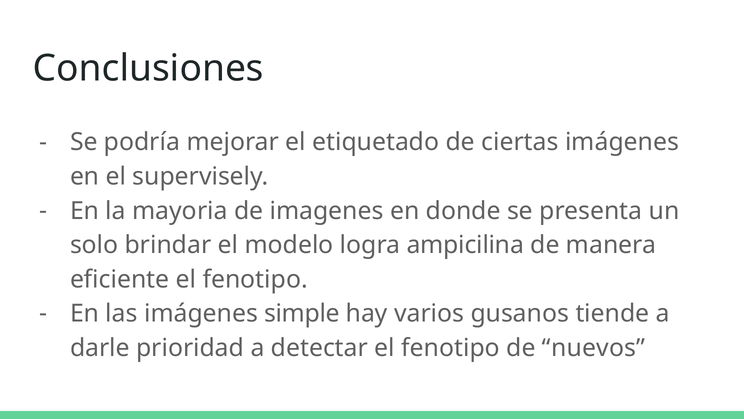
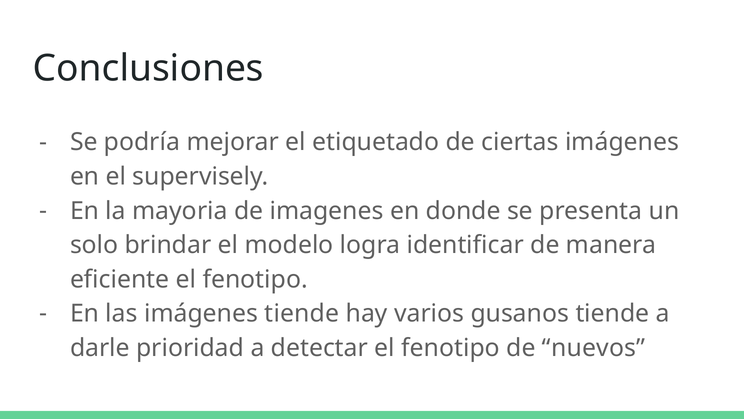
ampicilina: ampicilina -> identificar
imágenes simple: simple -> tiende
